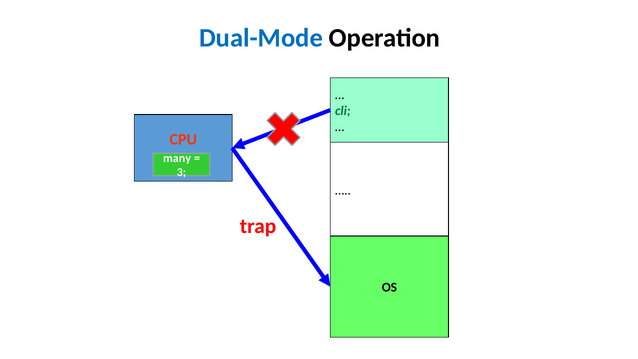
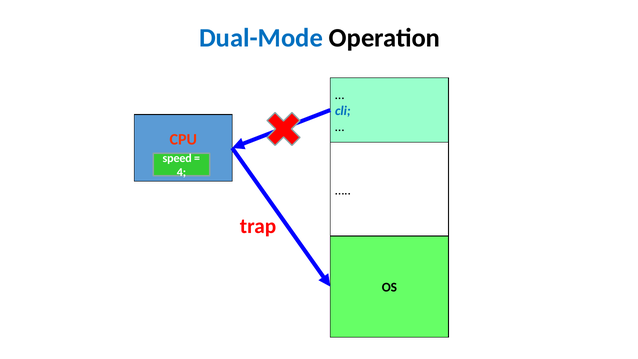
cli colour: green -> blue
many: many -> speed
3: 3 -> 4
